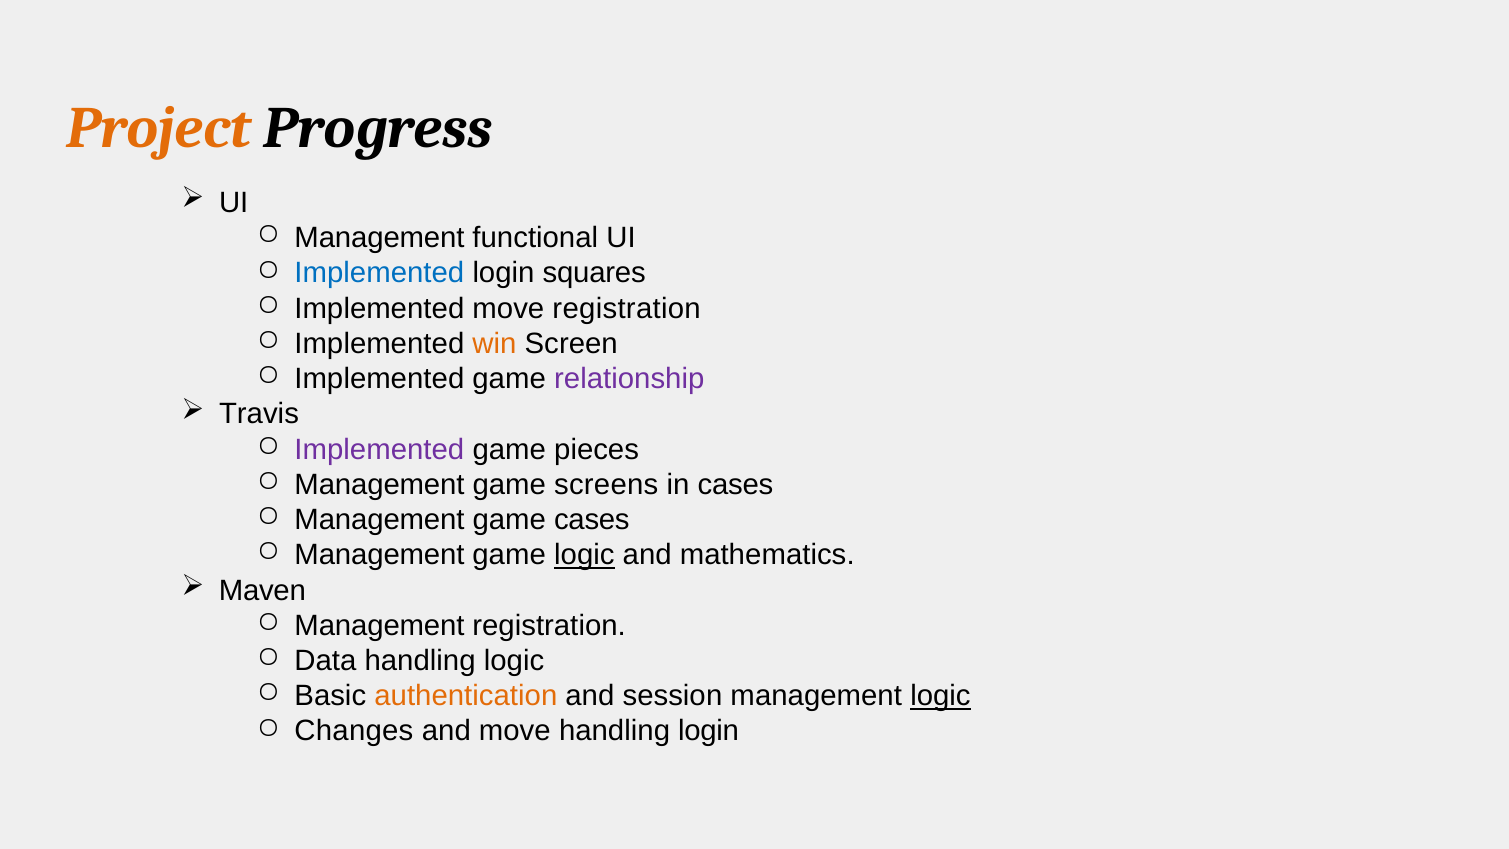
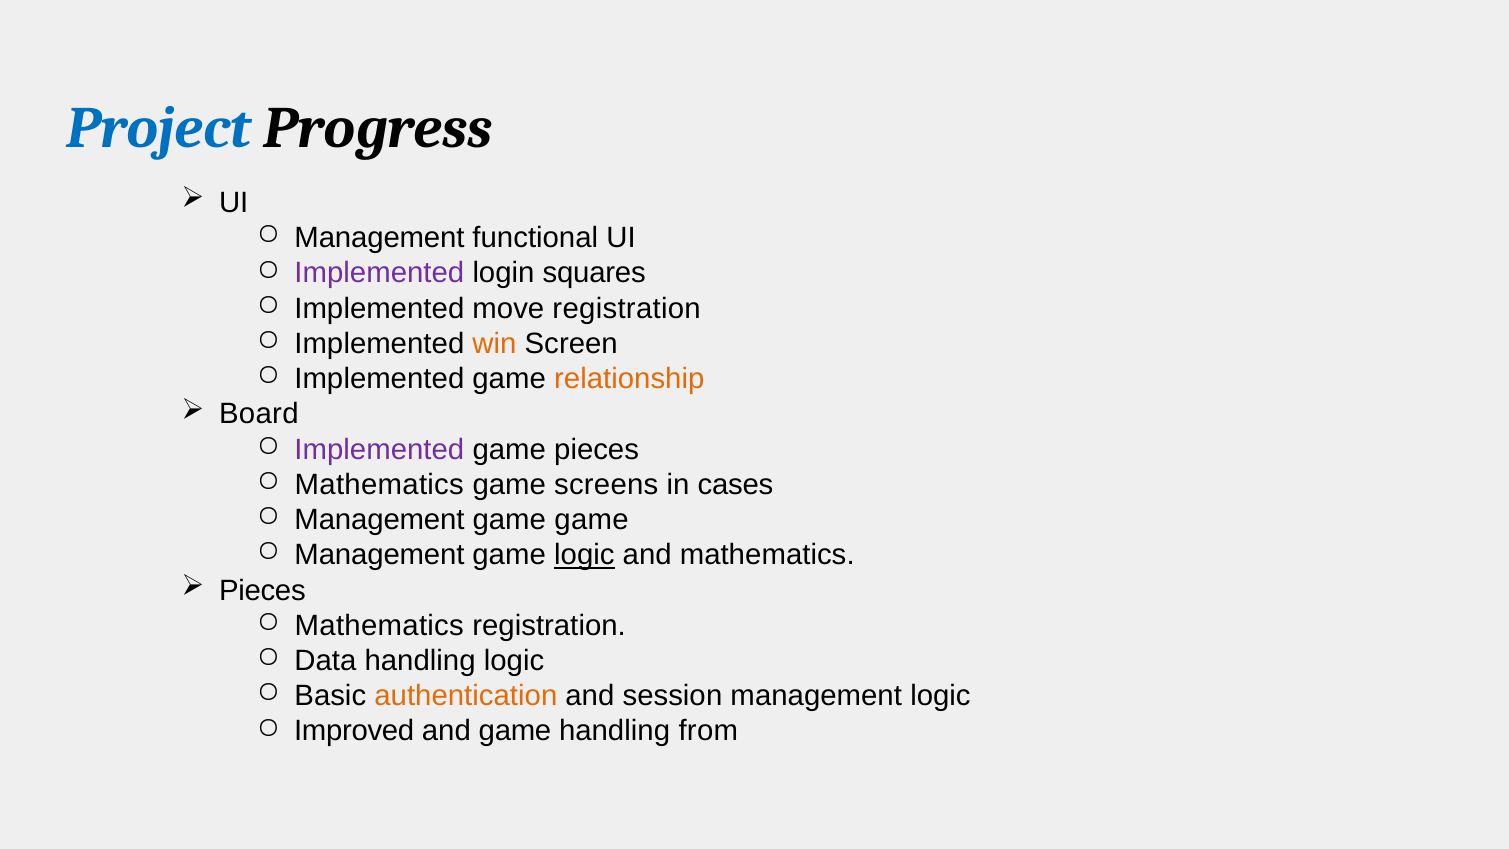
Project colour: orange -> blue
Implemented at (379, 273) colour: blue -> purple
relationship colour: purple -> orange
Travis: Travis -> Board
Management at (379, 485): Management -> Mathematics
game cases: cases -> game
Maven at (262, 590): Maven -> Pieces
Management at (379, 625): Management -> Mathematics
logic at (940, 696) underline: present -> none
Changes: Changes -> Improved
and move: move -> game
handling login: login -> from
